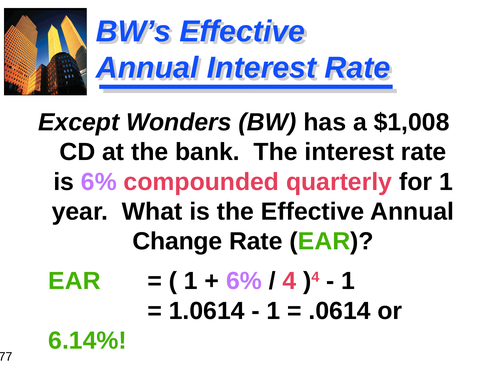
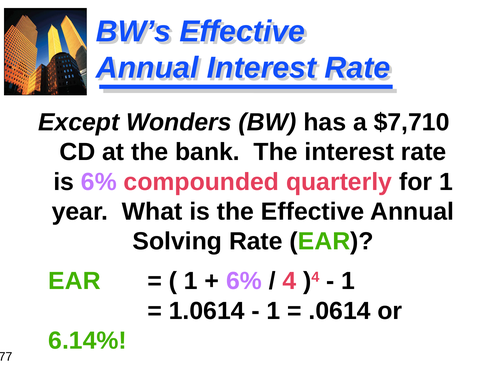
$1,008: $1,008 -> $7,710
Change: Change -> Solving
